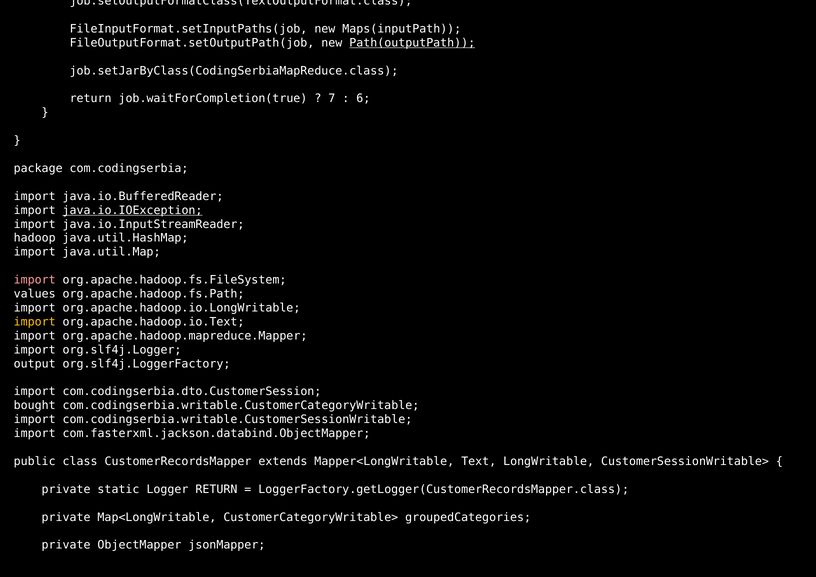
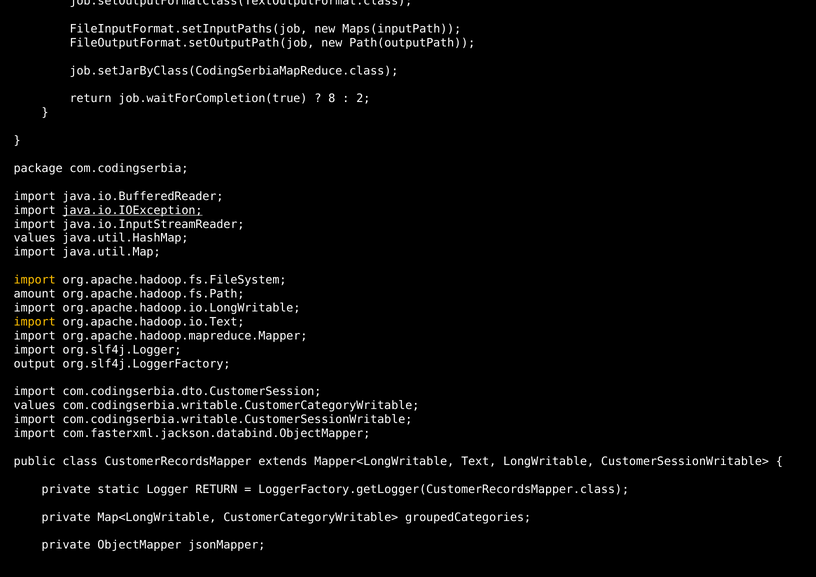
Path(outputPath underline: present -> none
7: 7 -> 8
6: 6 -> 2
hadoop at (35, 238): hadoop -> values
import at (35, 280) colour: pink -> yellow
values: values -> amount
bought at (35, 406): bought -> values
